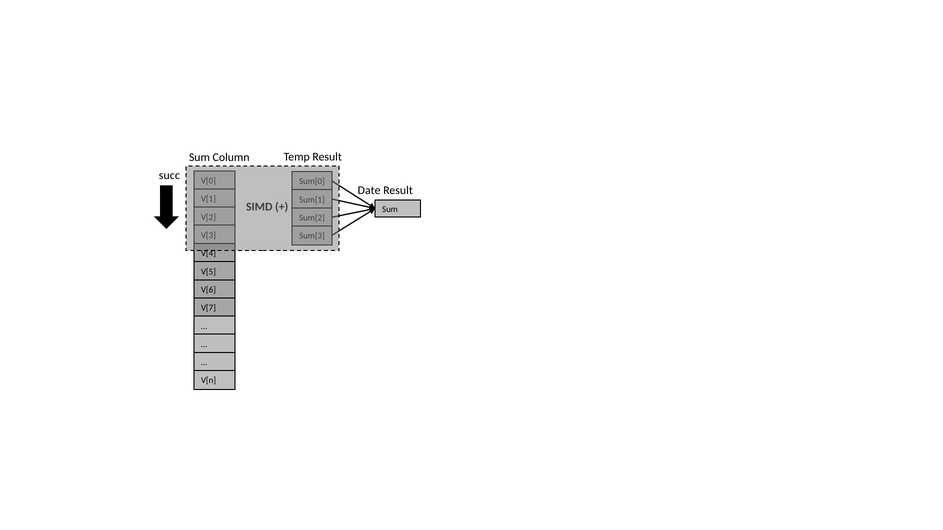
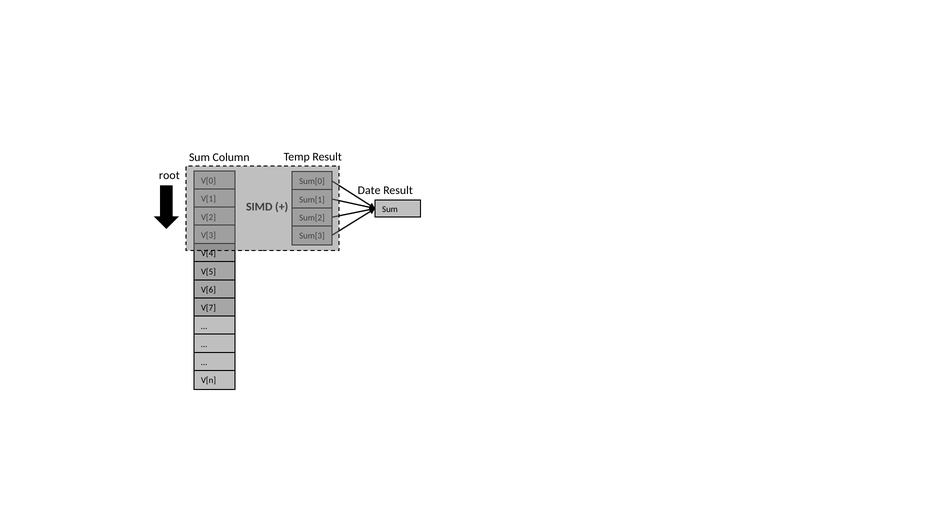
succ: succ -> root
